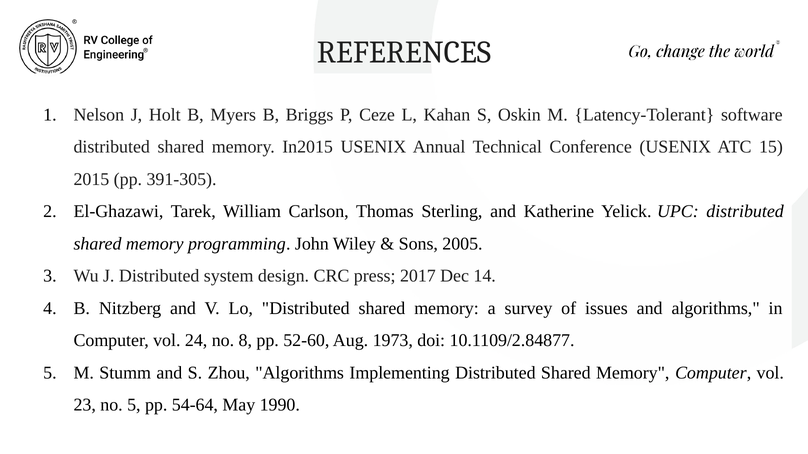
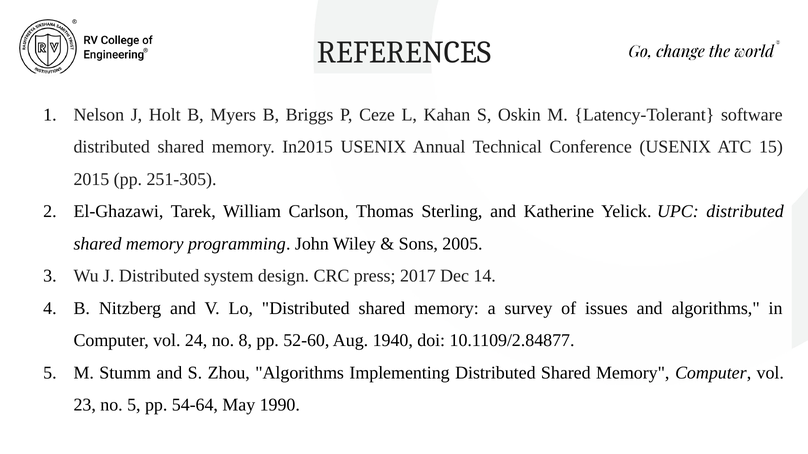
391-305: 391-305 -> 251-305
1973: 1973 -> 1940
